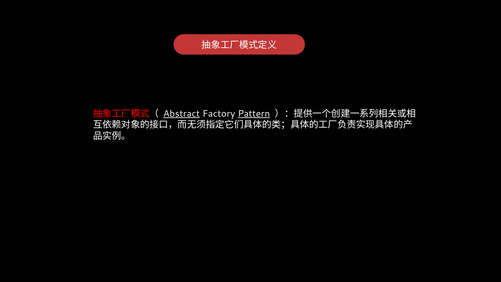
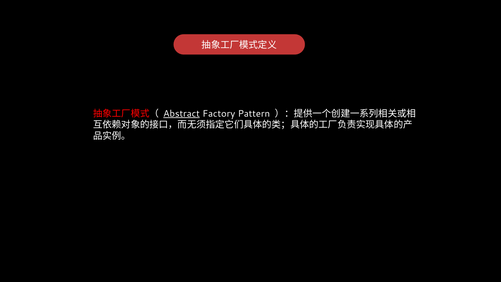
Pattern underline: present -> none
